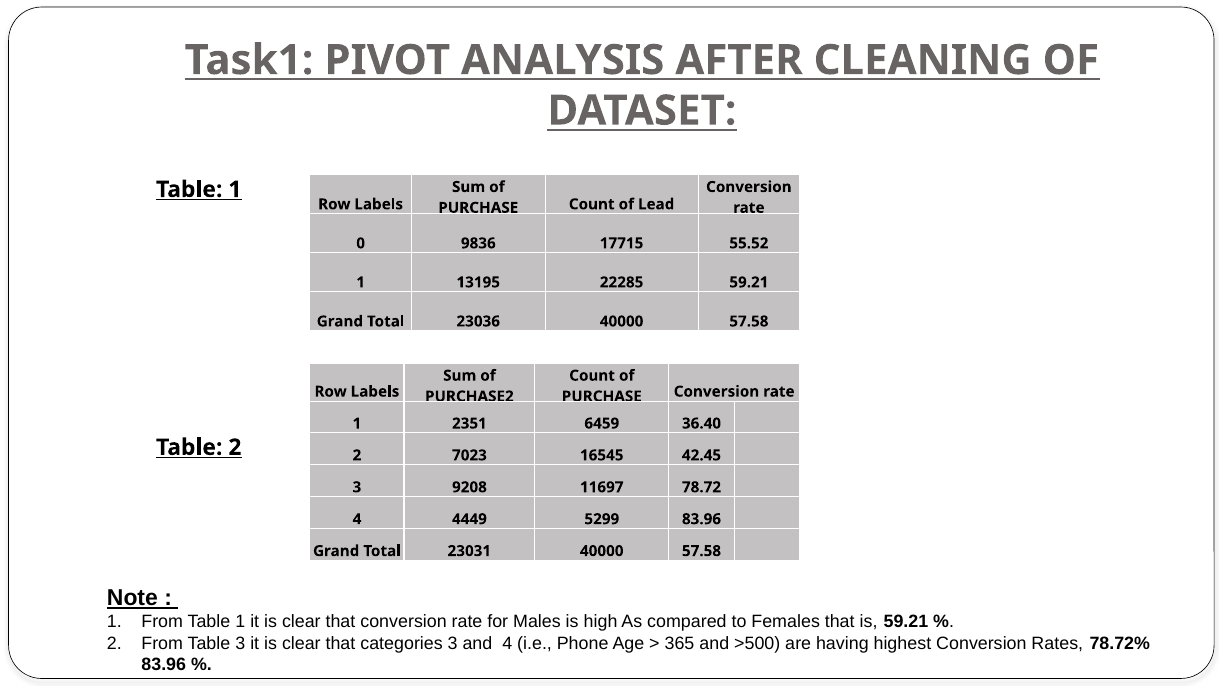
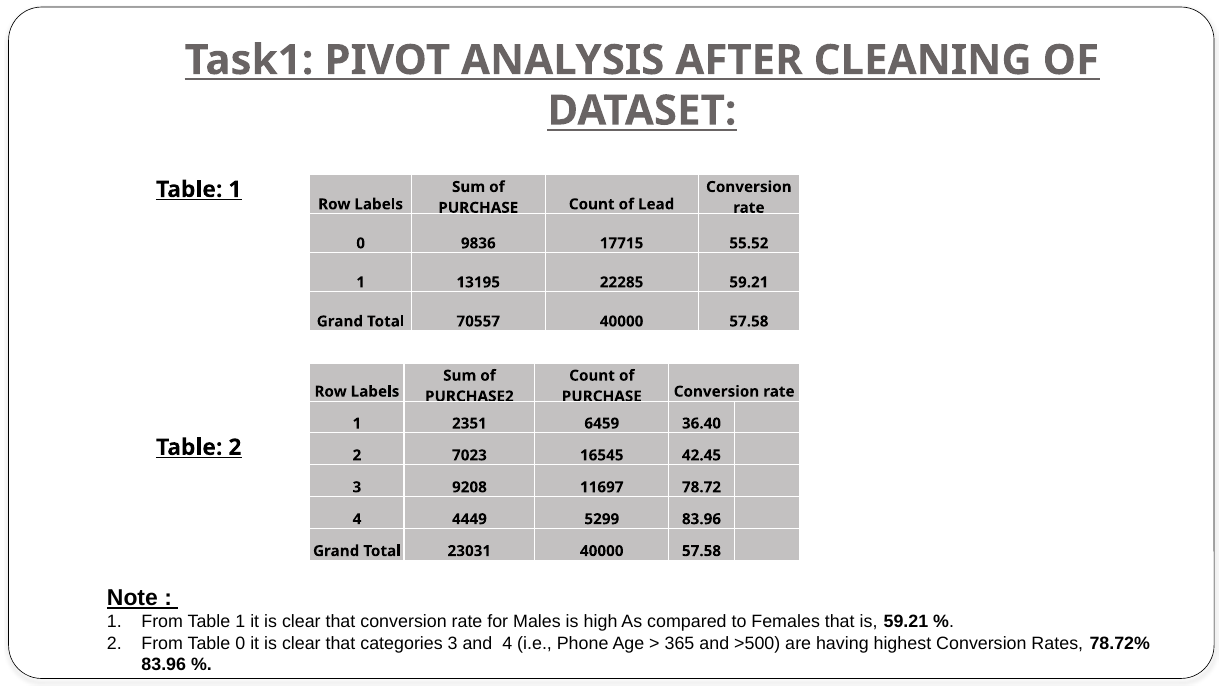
23036: 23036 -> 70557
Table 3: 3 -> 0
